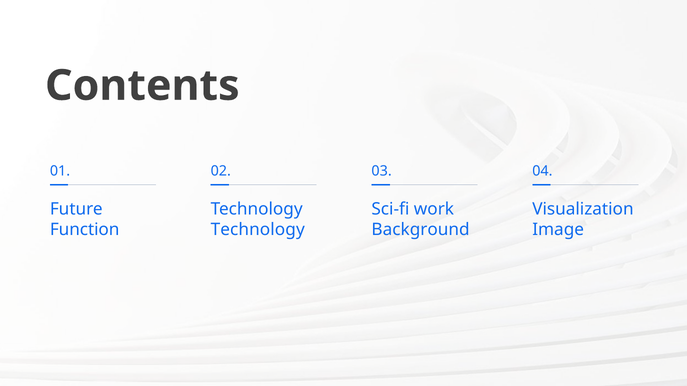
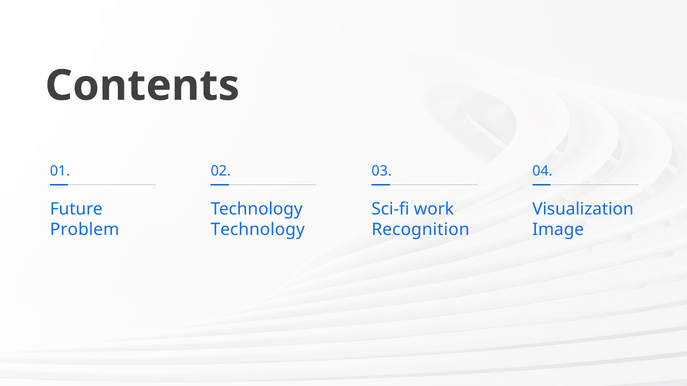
Function: Function -> Problem
Background: Background -> Recognition
